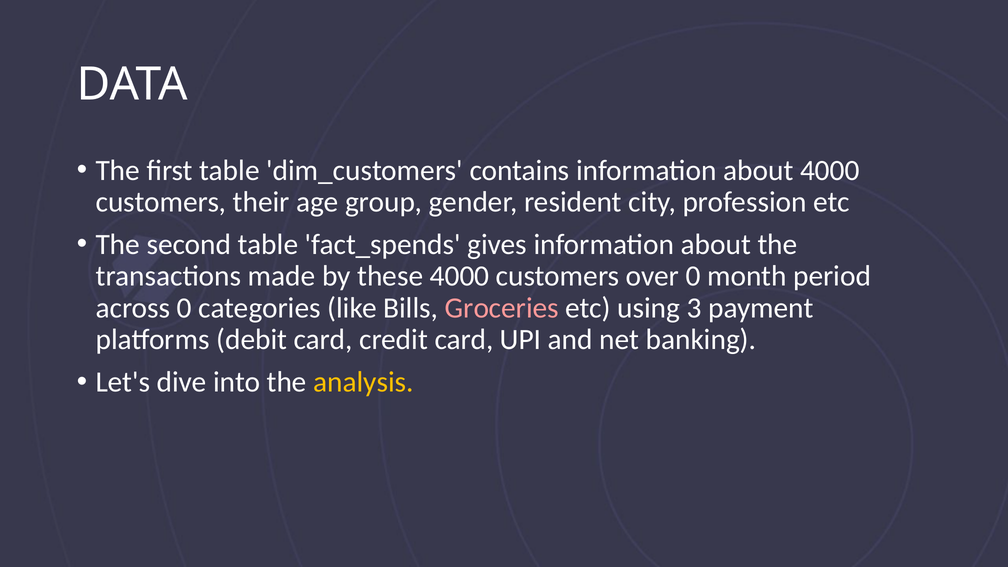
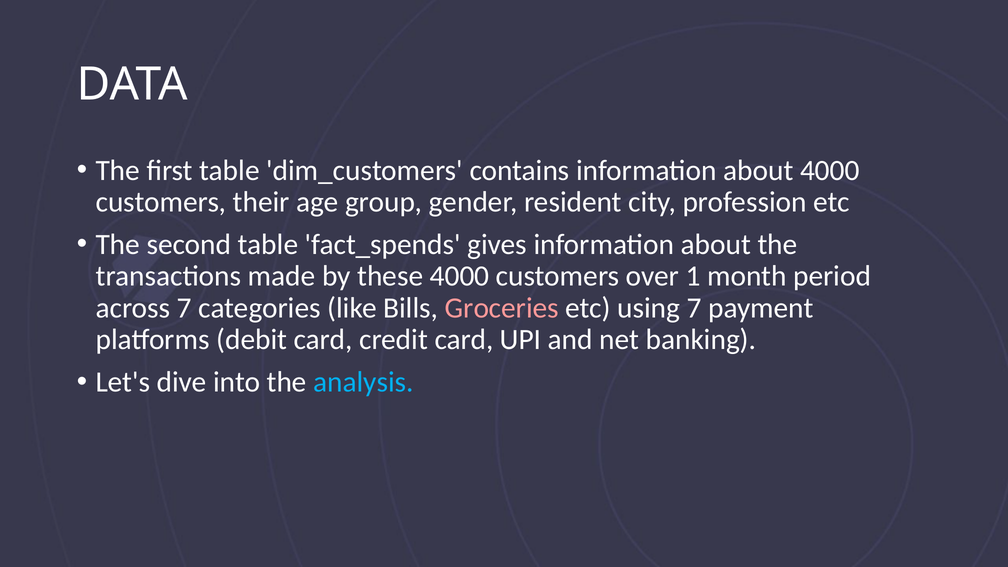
over 0: 0 -> 1
across 0: 0 -> 7
using 3: 3 -> 7
analysis colour: yellow -> light blue
